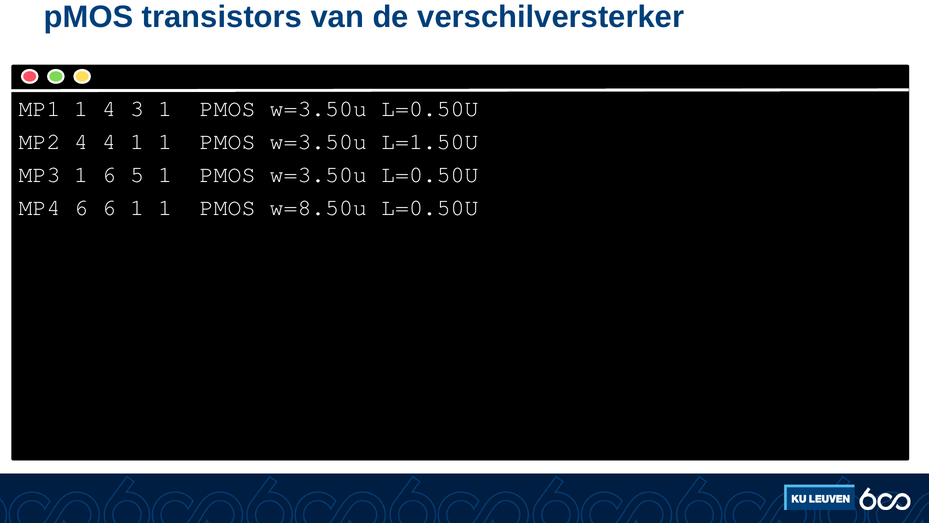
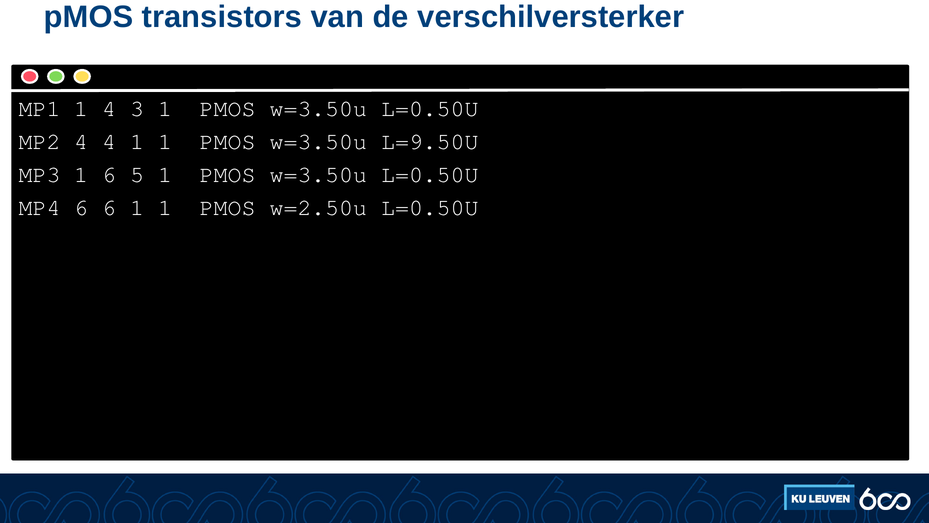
L=1.50U: L=1.50U -> L=9.50U
w=8.50u: w=8.50u -> w=2.50u
